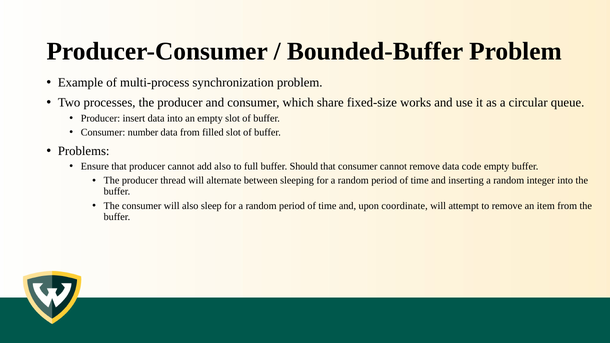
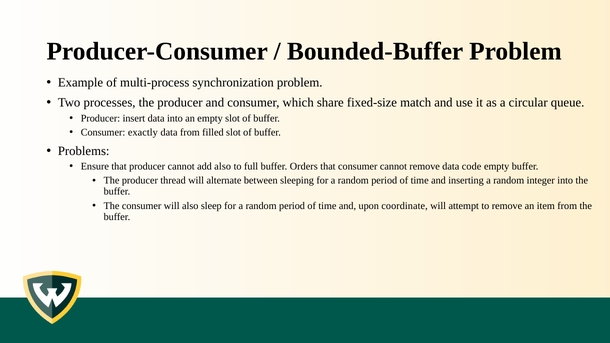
works: works -> match
number: number -> exactly
Should: Should -> Orders
